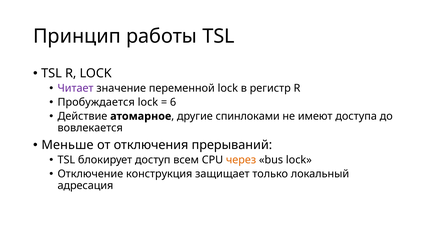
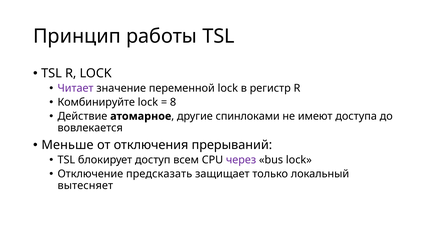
Пробуждается: Пробуждается -> Комбинируйте
6: 6 -> 8
через colour: orange -> purple
конструкция: конструкция -> предсказать
адресация: адресация -> вытесняет
